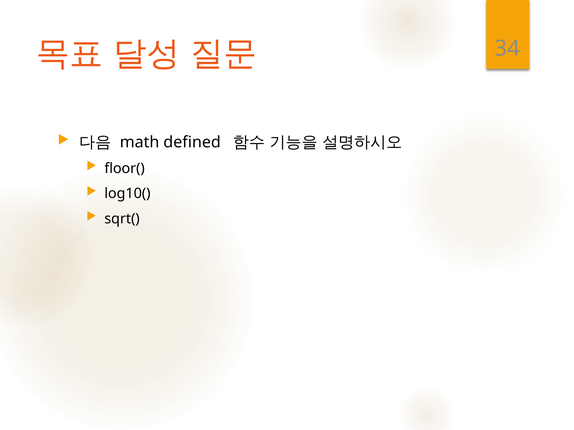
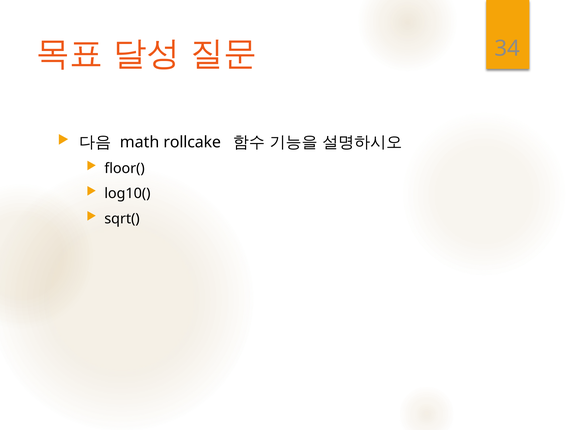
defined: defined -> rollcake
